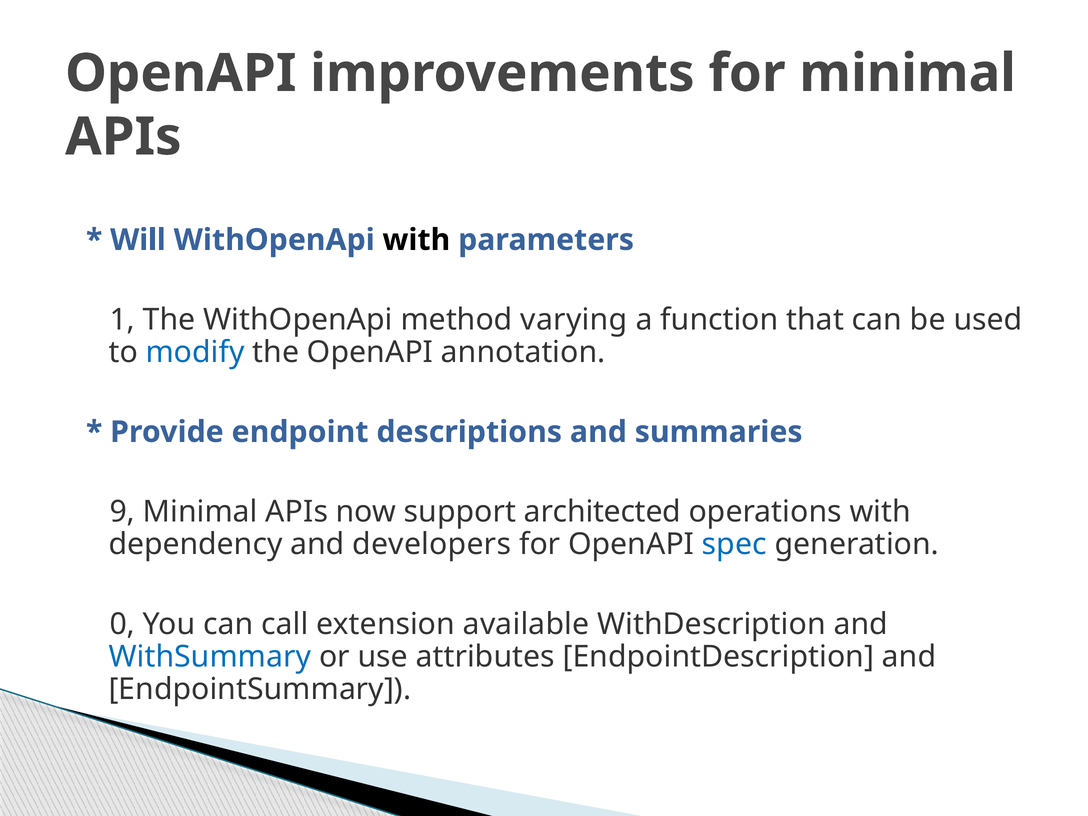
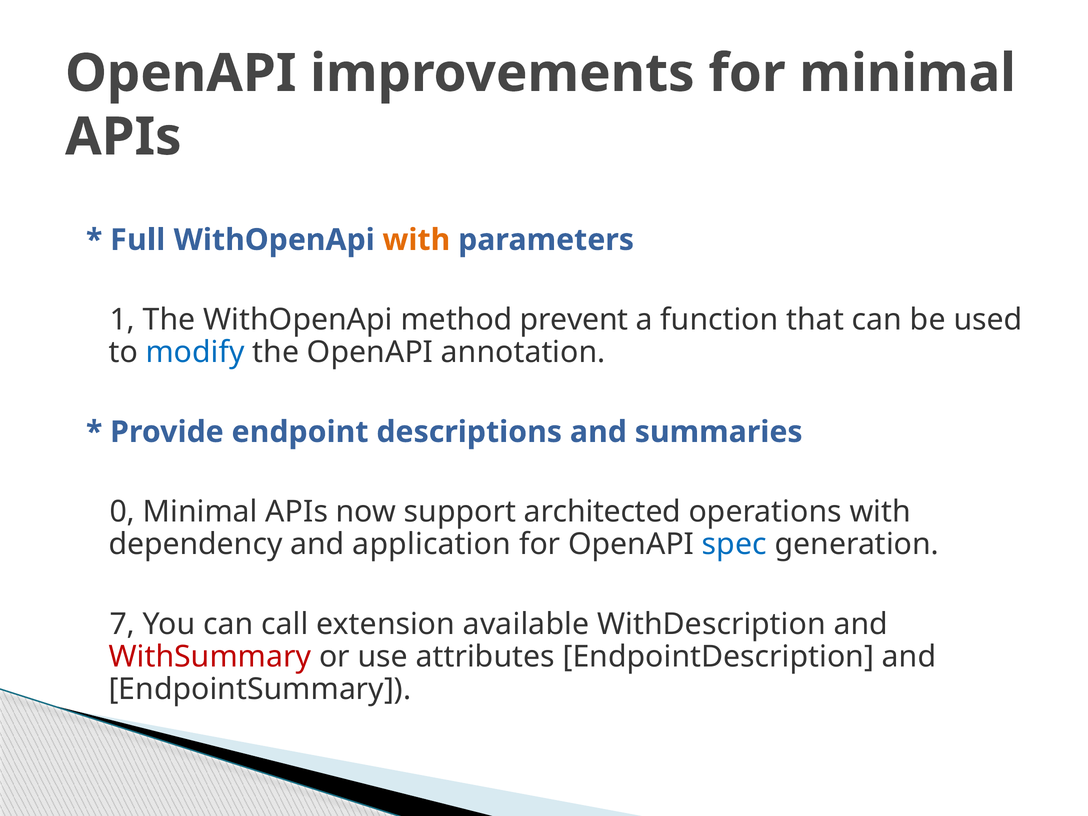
Will: Will -> Full
with at (416, 240) colour: black -> orange
varying: varying -> prevent
9: 9 -> 0
developers: developers -> application
0: 0 -> 7
WithSummary colour: blue -> red
